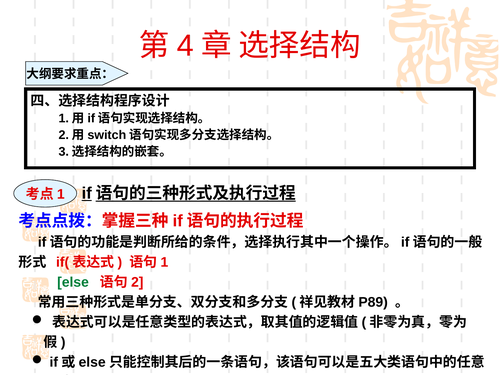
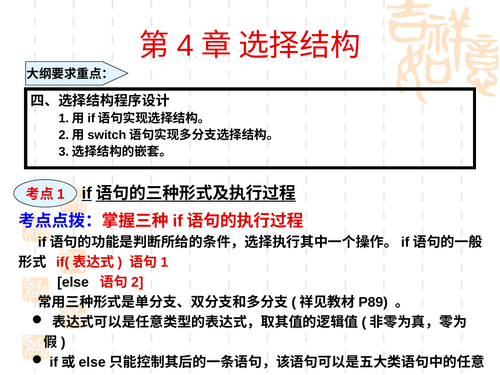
else colour: green -> black
